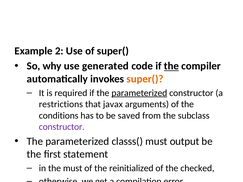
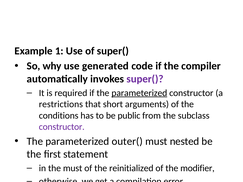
2: 2 -> 1
the at (171, 66) underline: present -> none
super( at (145, 79) colour: orange -> purple
javax: javax -> short
saved: saved -> public
classs(: classs( -> outer(
output: output -> nested
checked: checked -> modifier
